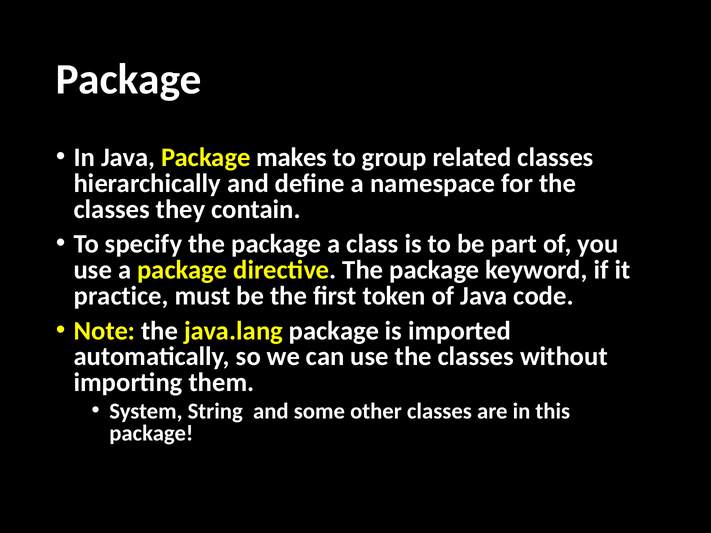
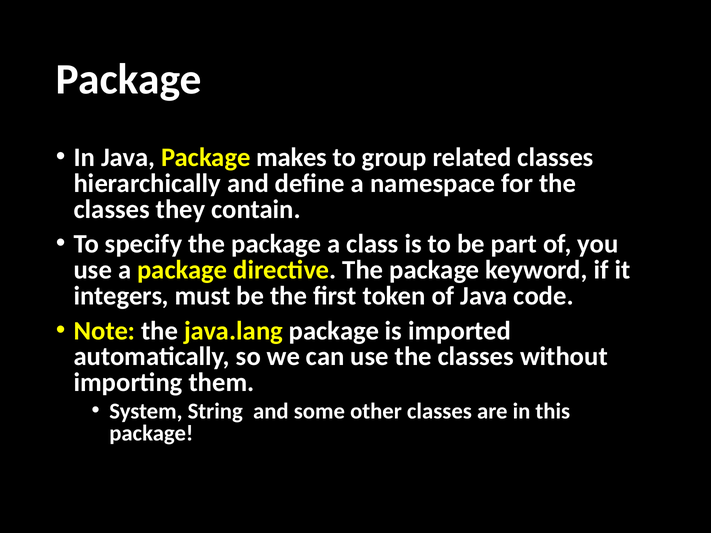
practice: practice -> integers
